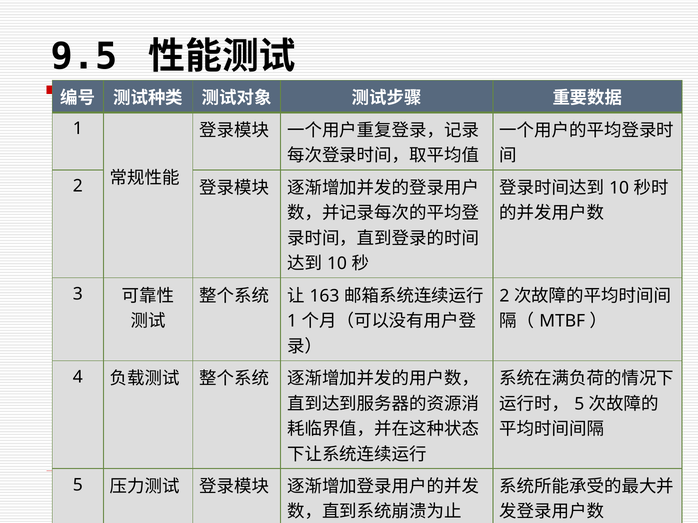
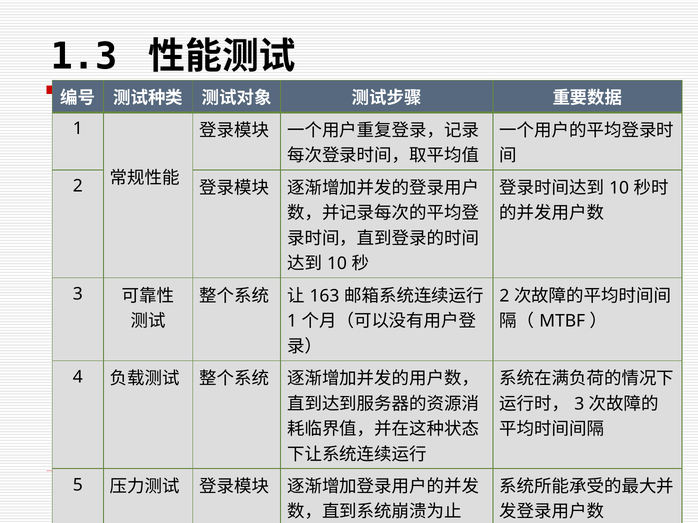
9.5: 9.5 -> 1.3
5 at (579, 404): 5 -> 3
